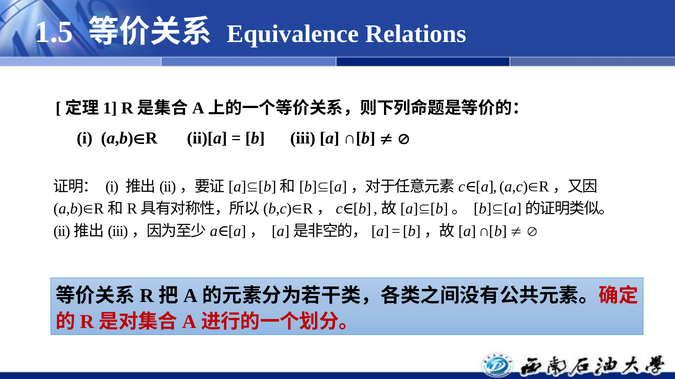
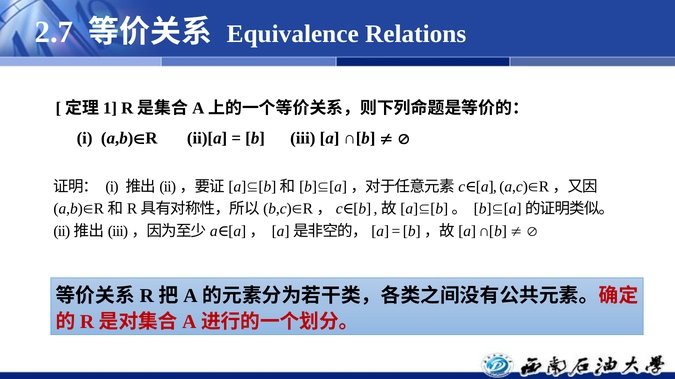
1.5: 1.5 -> 2.7
